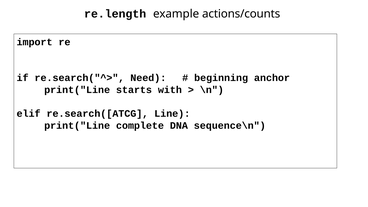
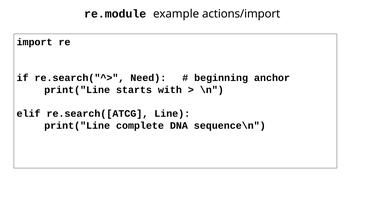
re.length: re.length -> re.module
actions/counts: actions/counts -> actions/import
